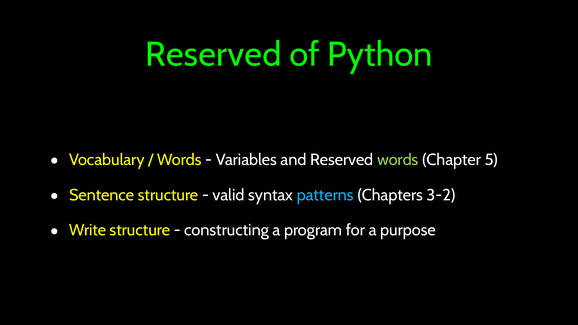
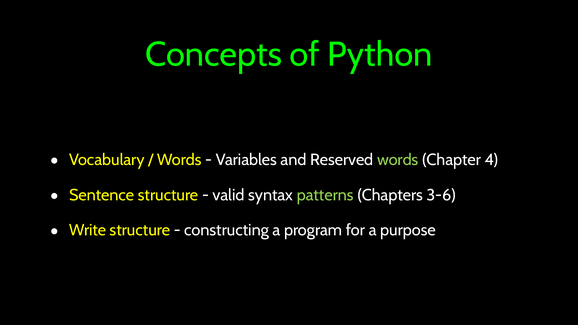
Reserved at (213, 55): Reserved -> Concepts
5: 5 -> 4
patterns colour: light blue -> light green
3-2: 3-2 -> 3-6
